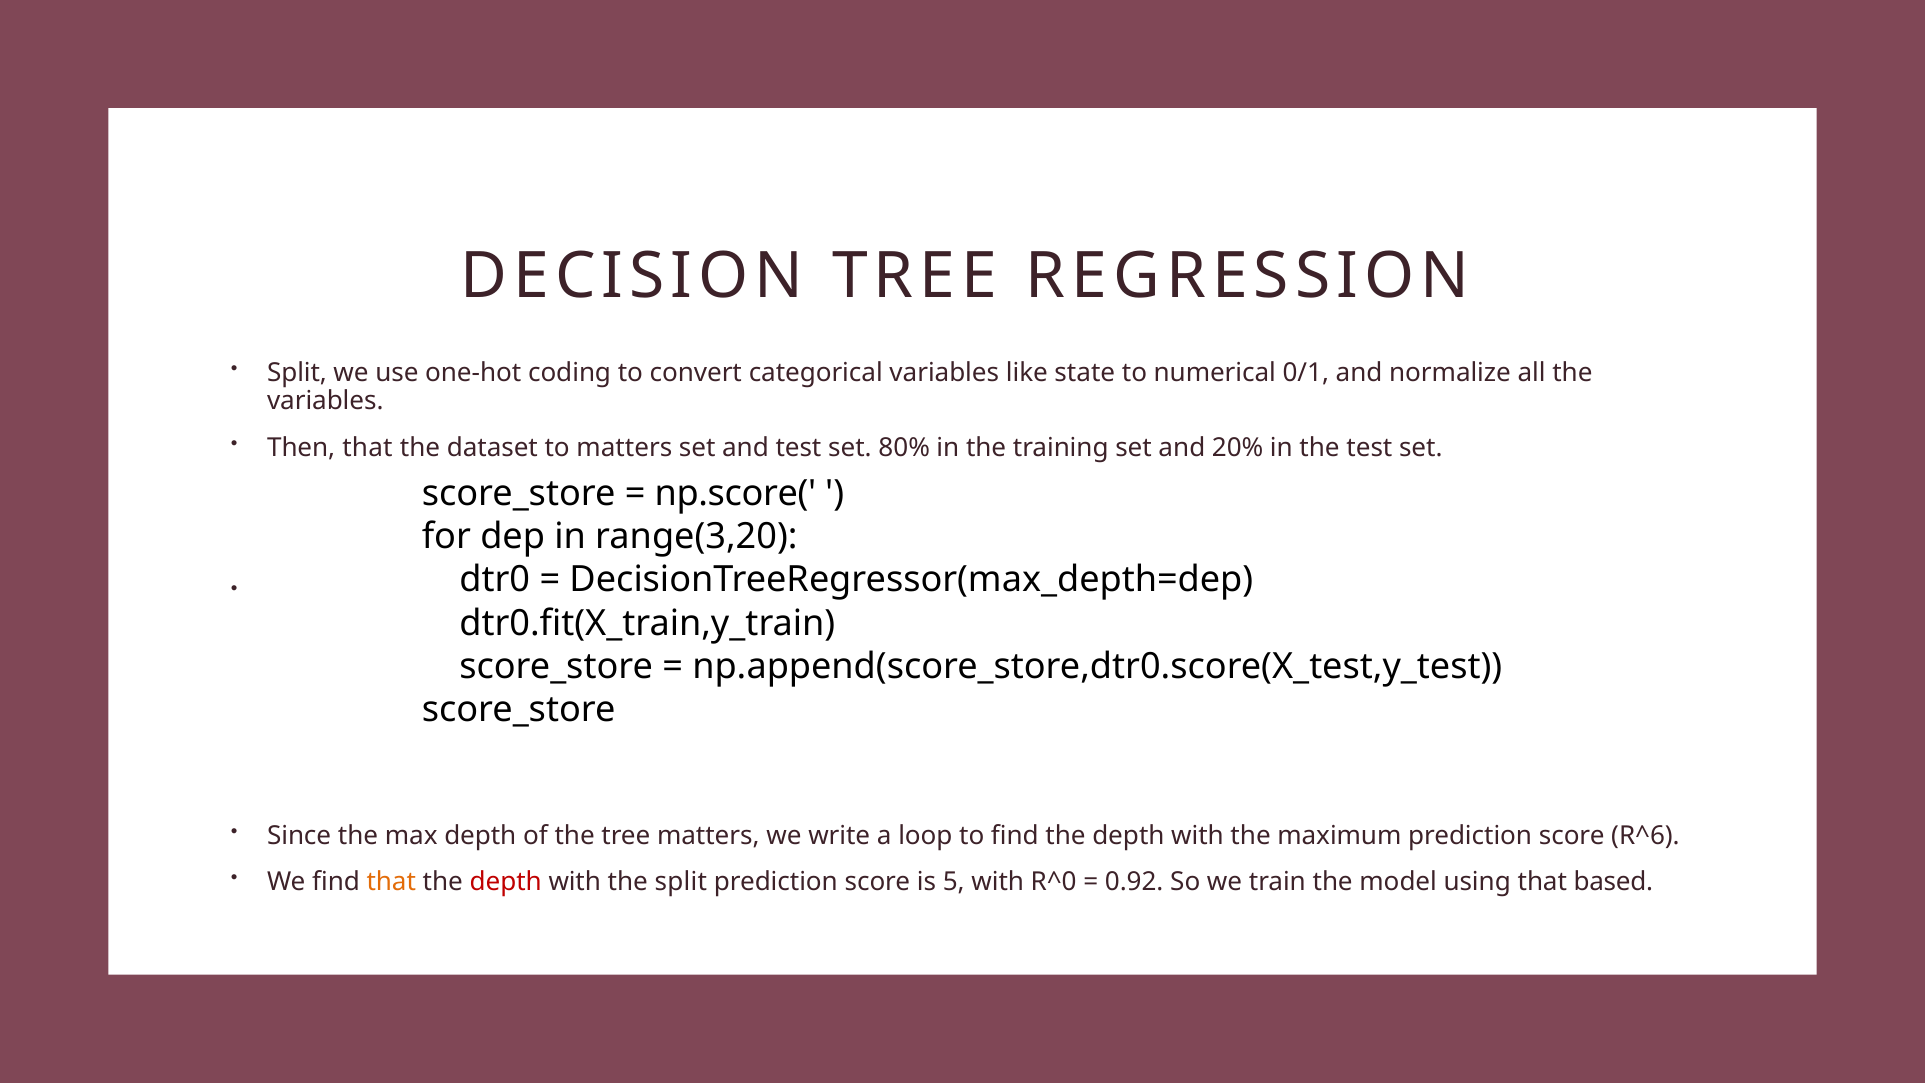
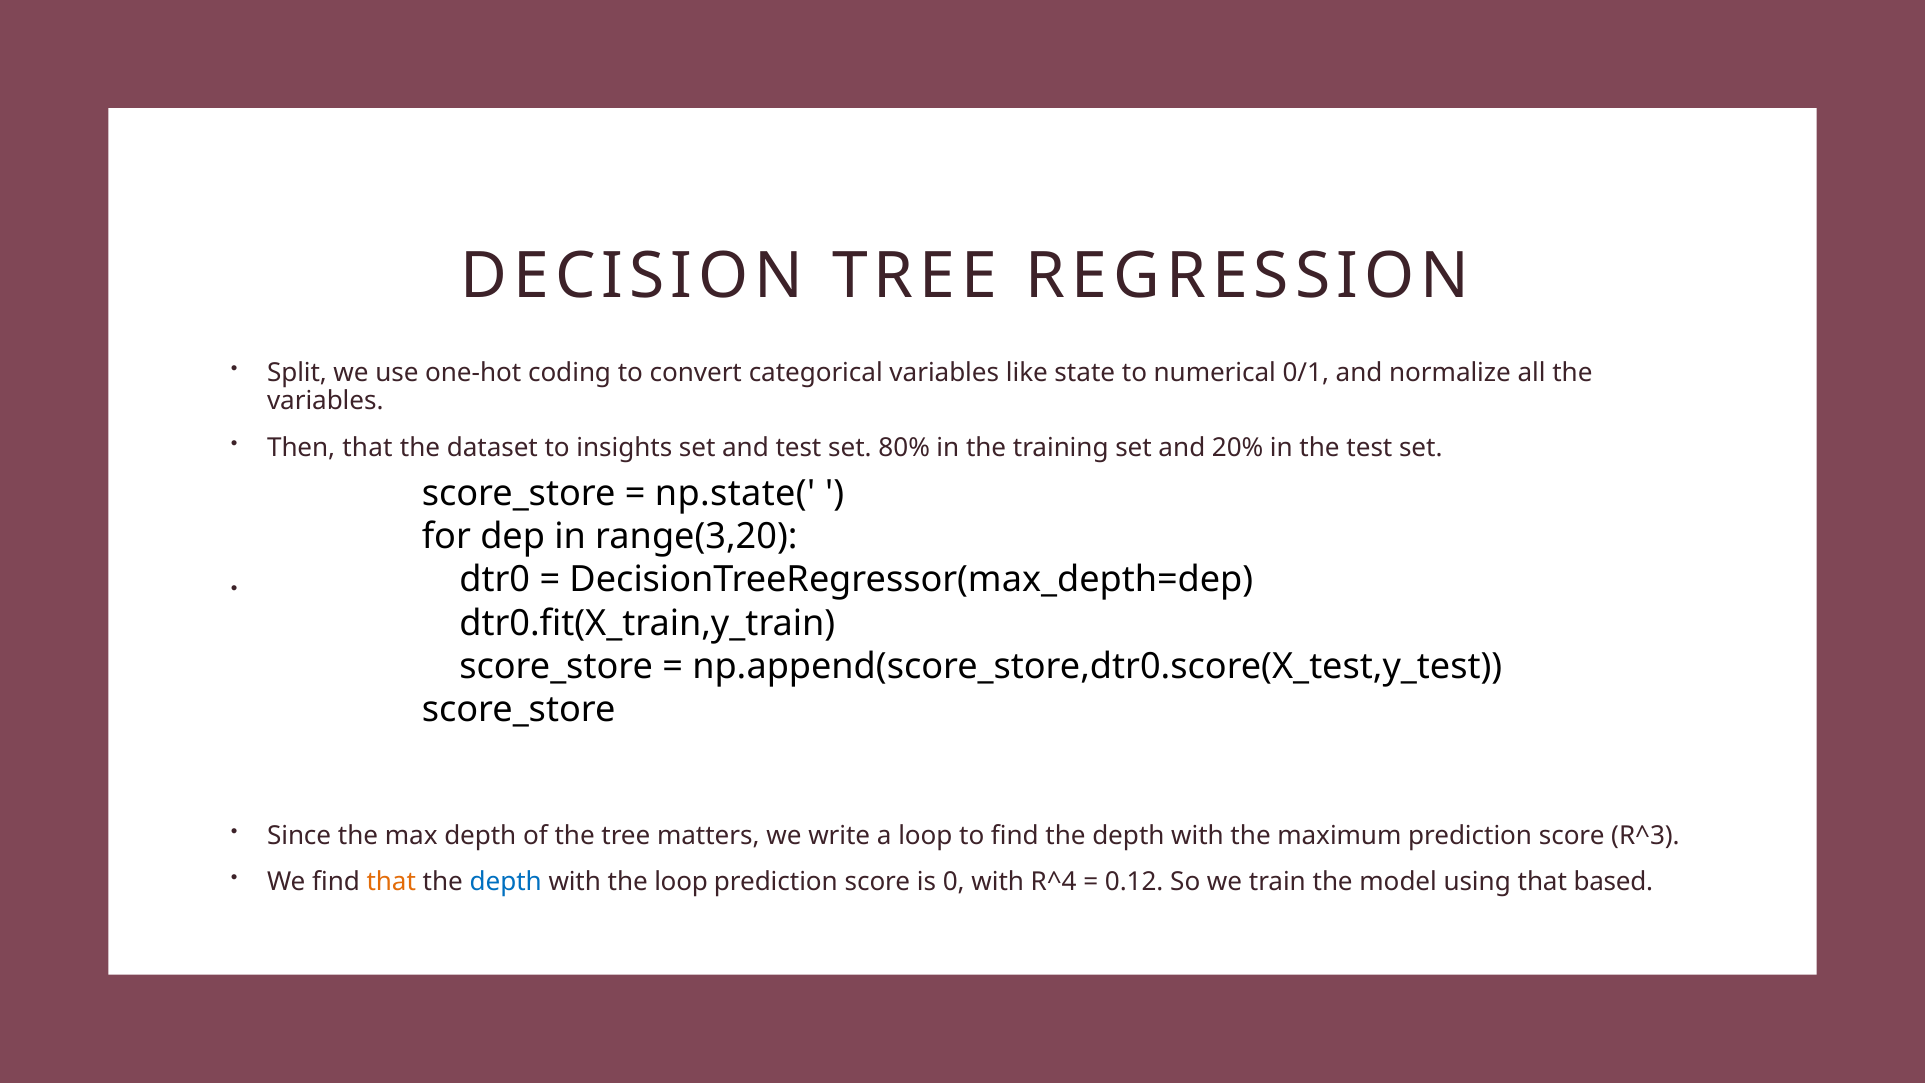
to matters: matters -> insights
np.score(: np.score( -> np.state(
R^6: R^6 -> R^3
depth at (506, 882) colour: red -> blue
the split: split -> loop
5: 5 -> 0
R^0: R^0 -> R^4
0.92: 0.92 -> 0.12
